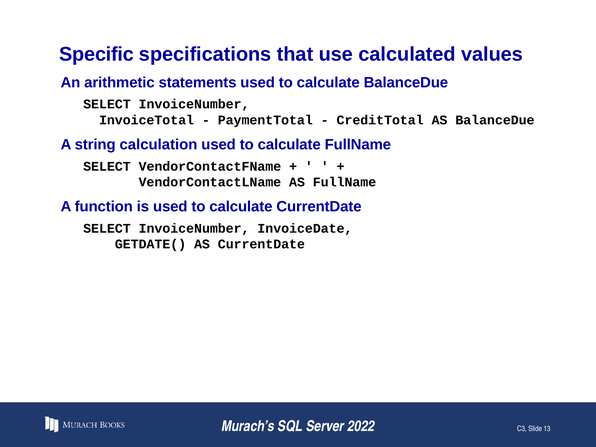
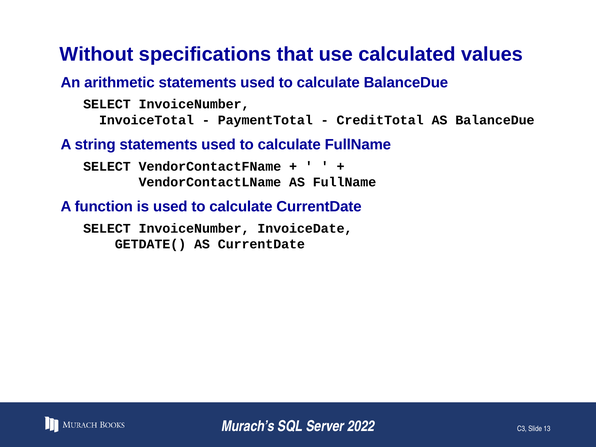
Specific: Specific -> Without
string calculation: calculation -> statements
